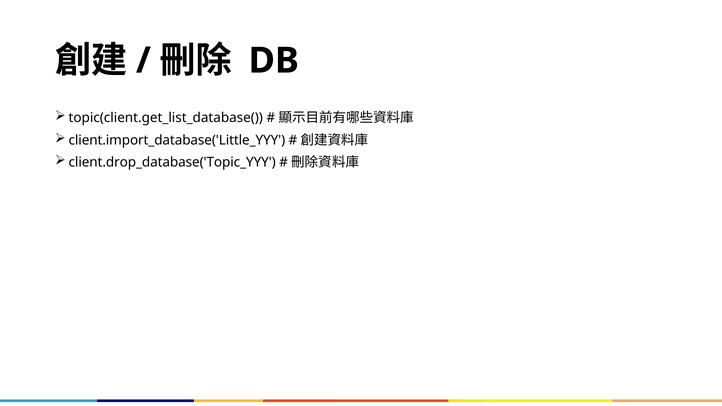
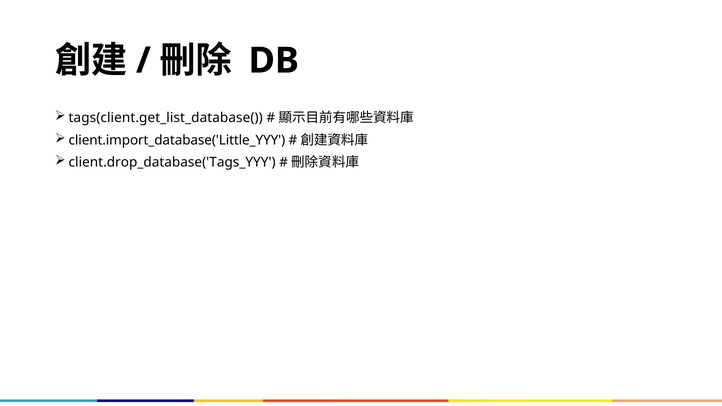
topic(client.get_list_database(: topic(client.get_list_database( -> tags(client.get_list_database(
client.drop_database('Topic_YYY: client.drop_database('Topic_YYY -> client.drop_database('Tags_YYY
